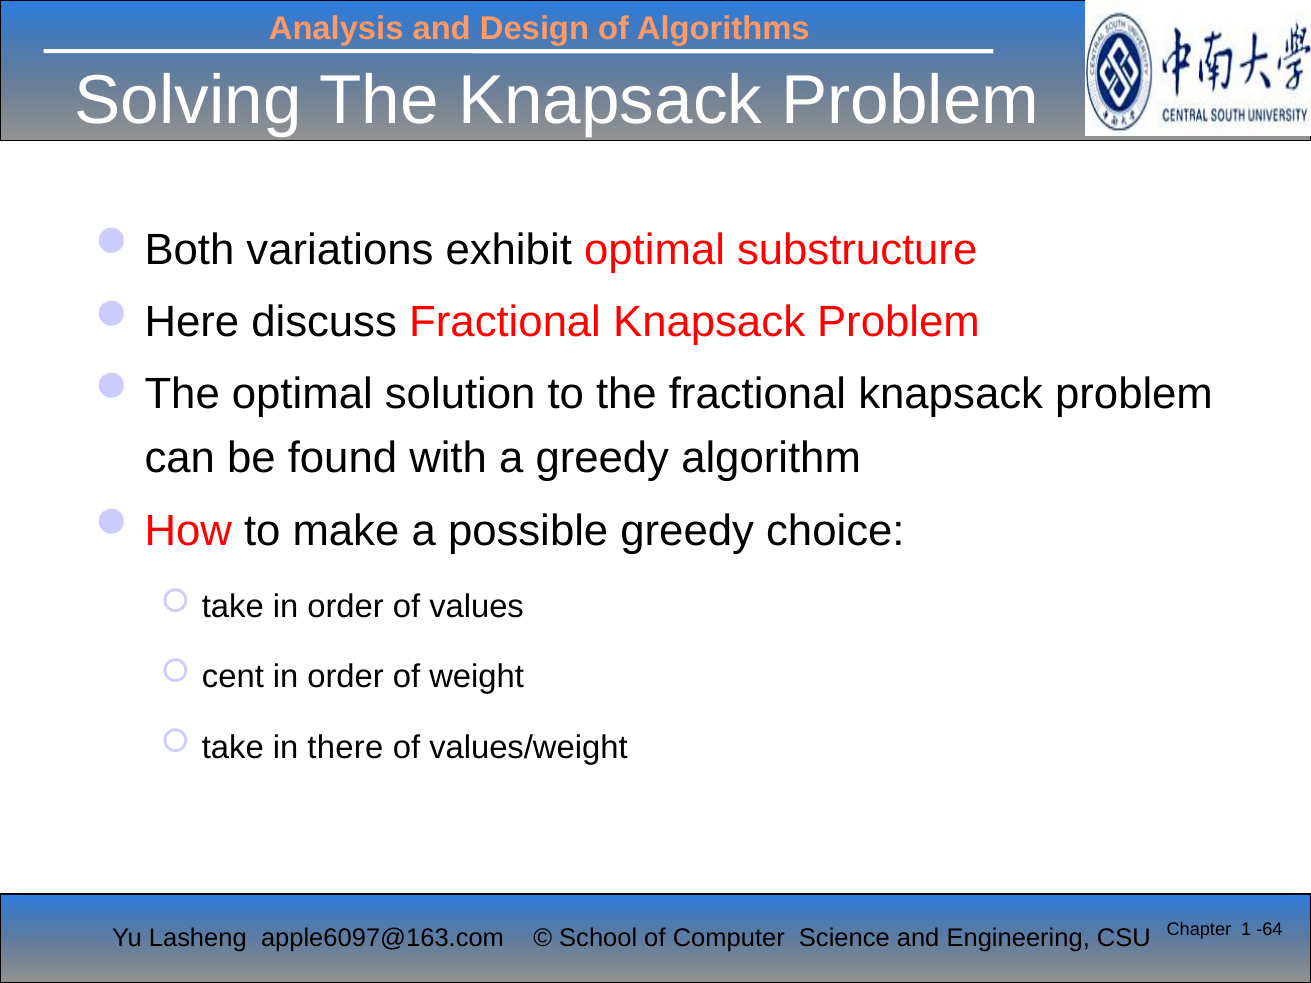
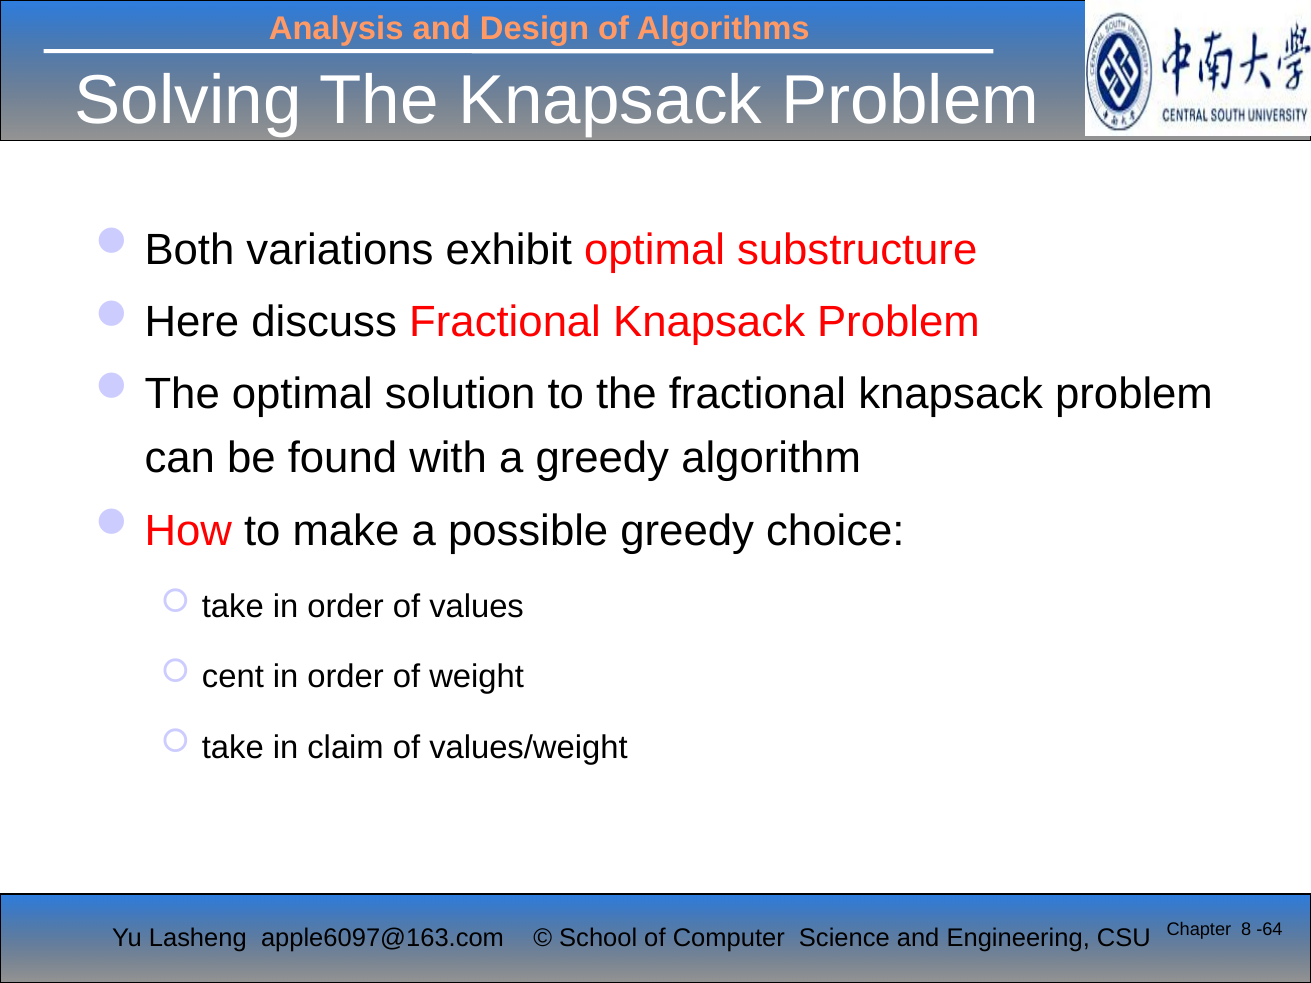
there: there -> claim
1: 1 -> 8
